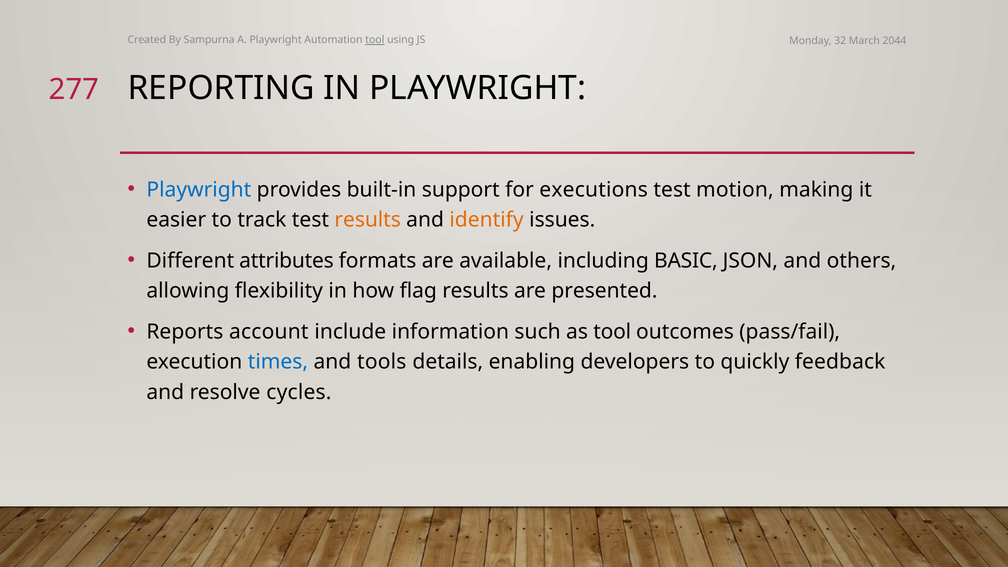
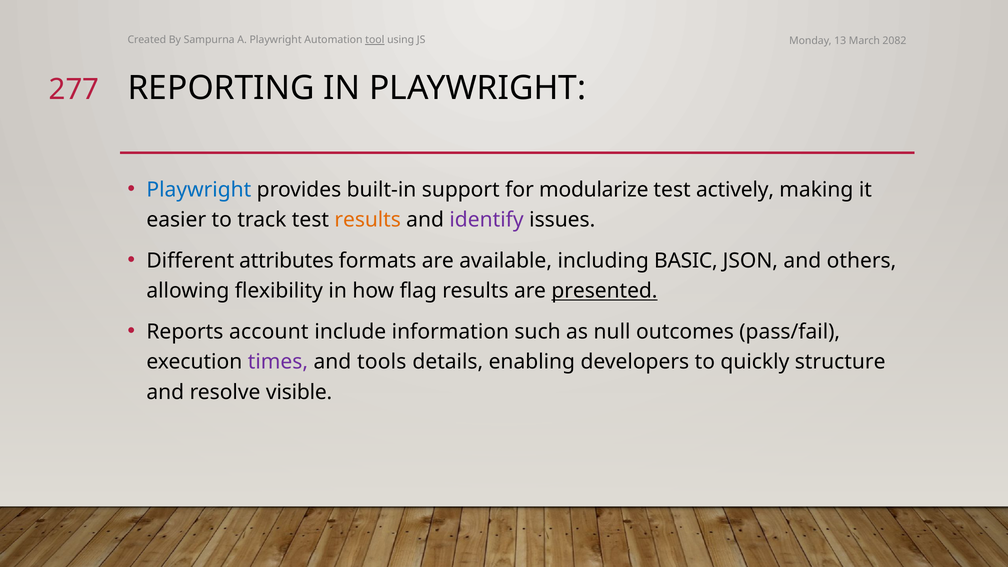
32: 32 -> 13
2044: 2044 -> 2082
executions: executions -> modularize
motion: motion -> actively
identify colour: orange -> purple
presented underline: none -> present
as tool: tool -> null
times colour: blue -> purple
feedback: feedback -> structure
cycles: cycles -> visible
